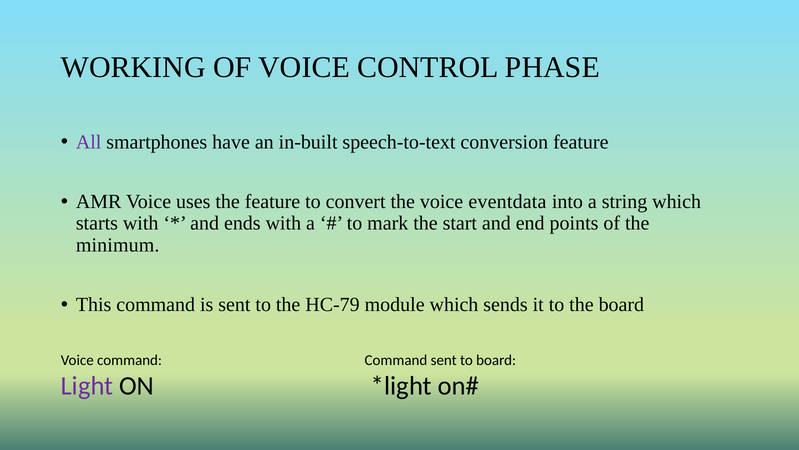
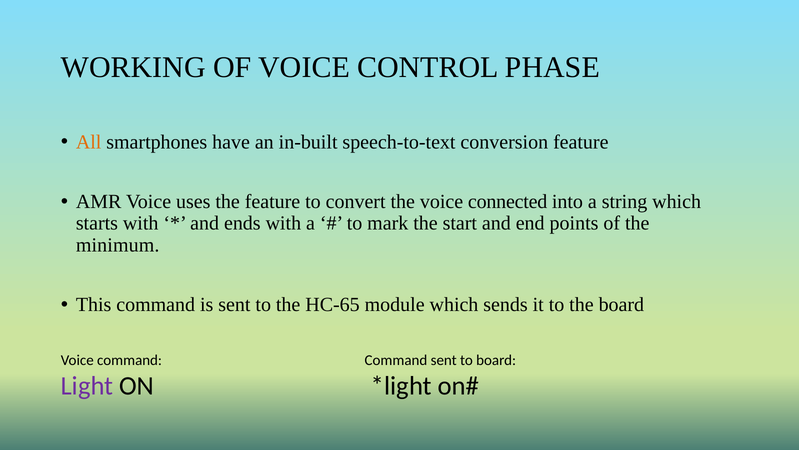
All colour: purple -> orange
eventdata: eventdata -> connected
HC-79: HC-79 -> HC-65
